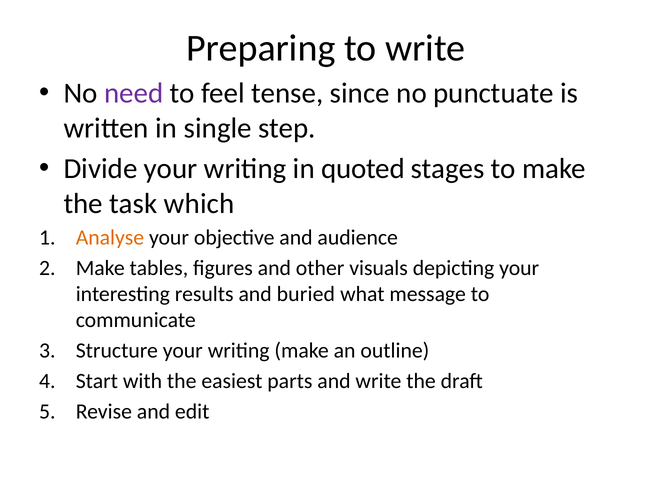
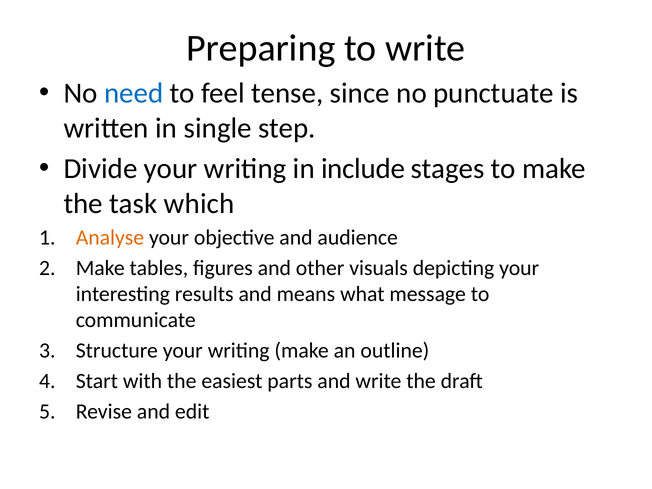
need colour: purple -> blue
quoted: quoted -> include
buried: buried -> means
